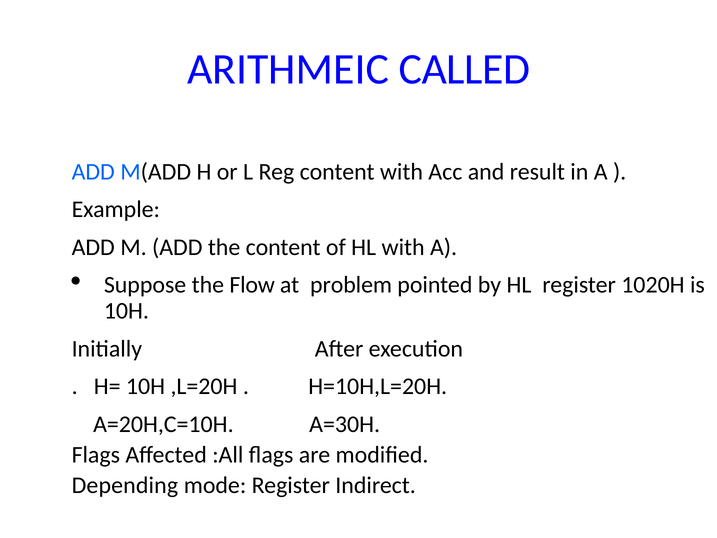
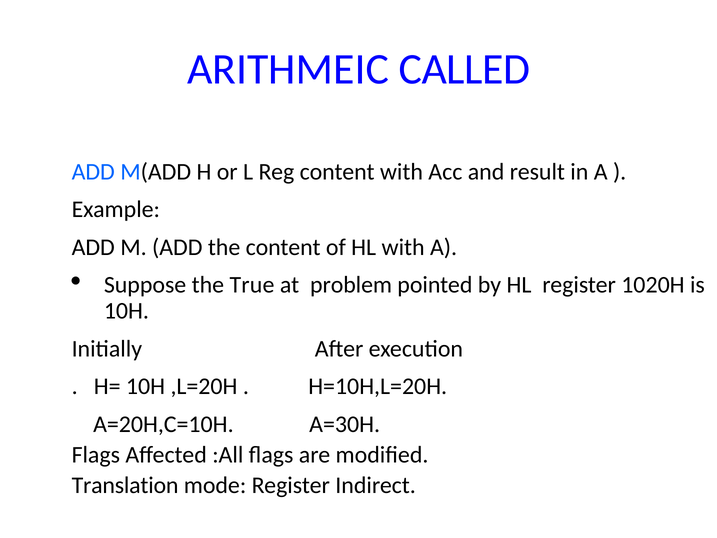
Flow: Flow -> True
Depending: Depending -> Translation
